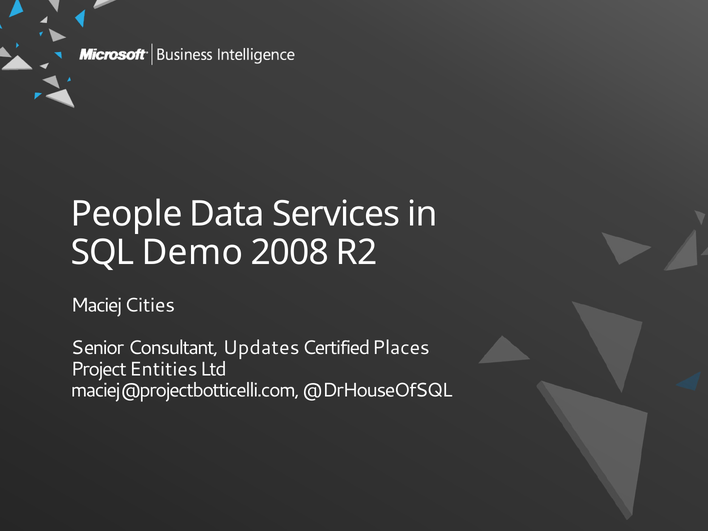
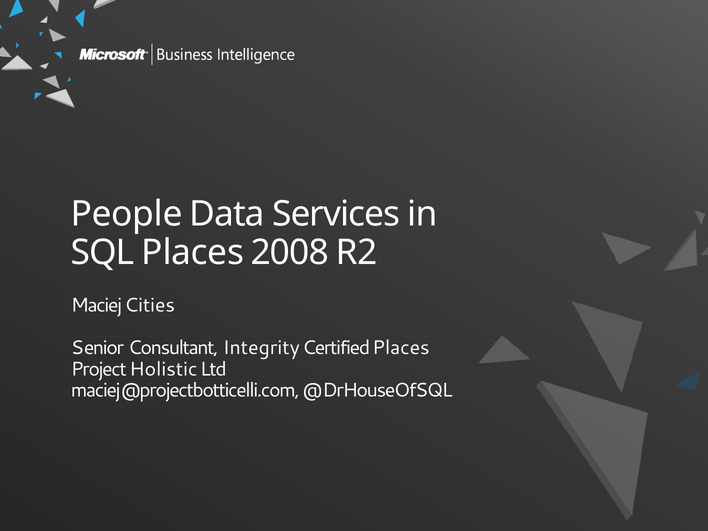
SQL Demo: Demo -> Places
Updates: Updates -> Integrity
Entities: Entities -> Holistic
